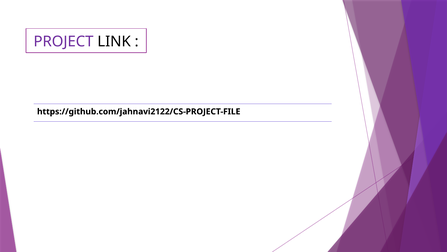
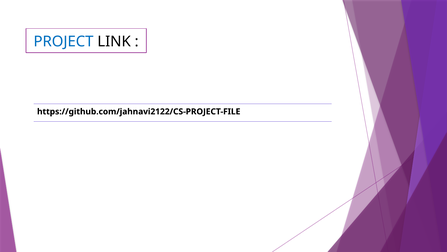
PROJECT colour: purple -> blue
